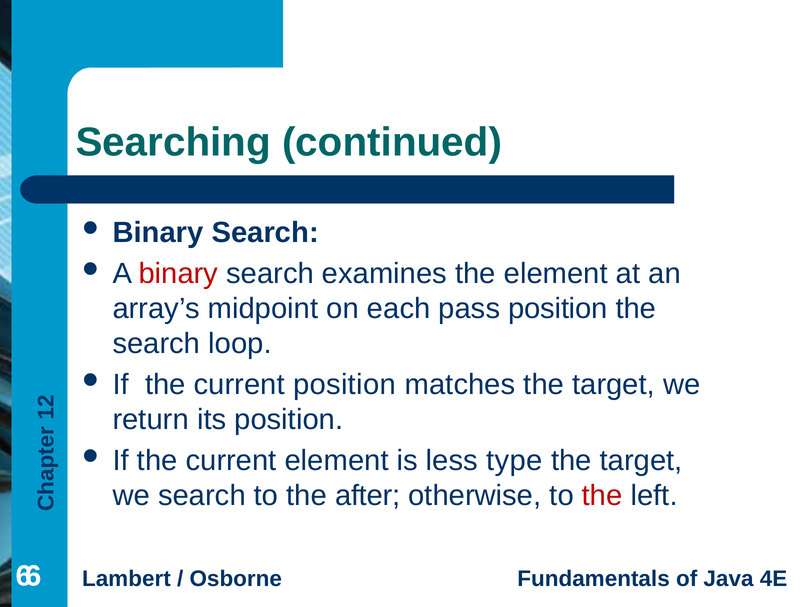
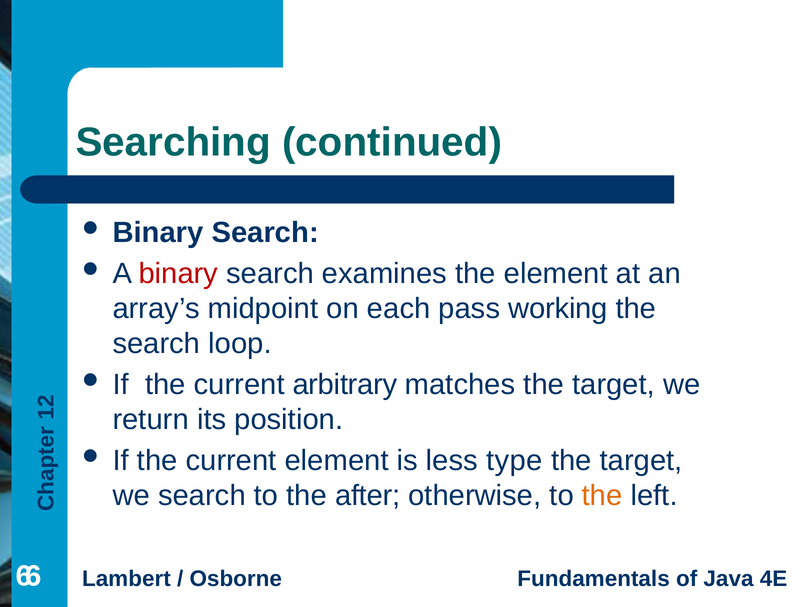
pass position: position -> working
current position: position -> arbitrary
the at (602, 495) colour: red -> orange
